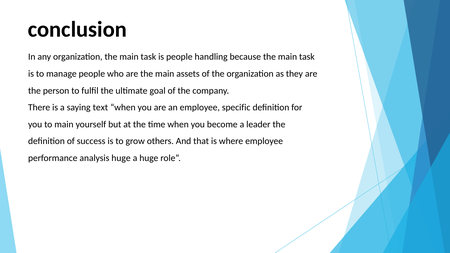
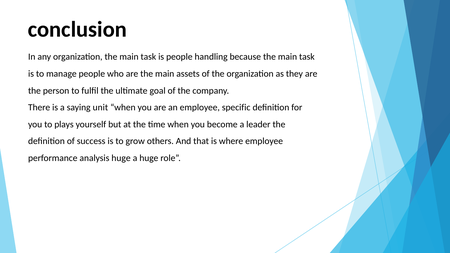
text: text -> unit
to main: main -> plays
